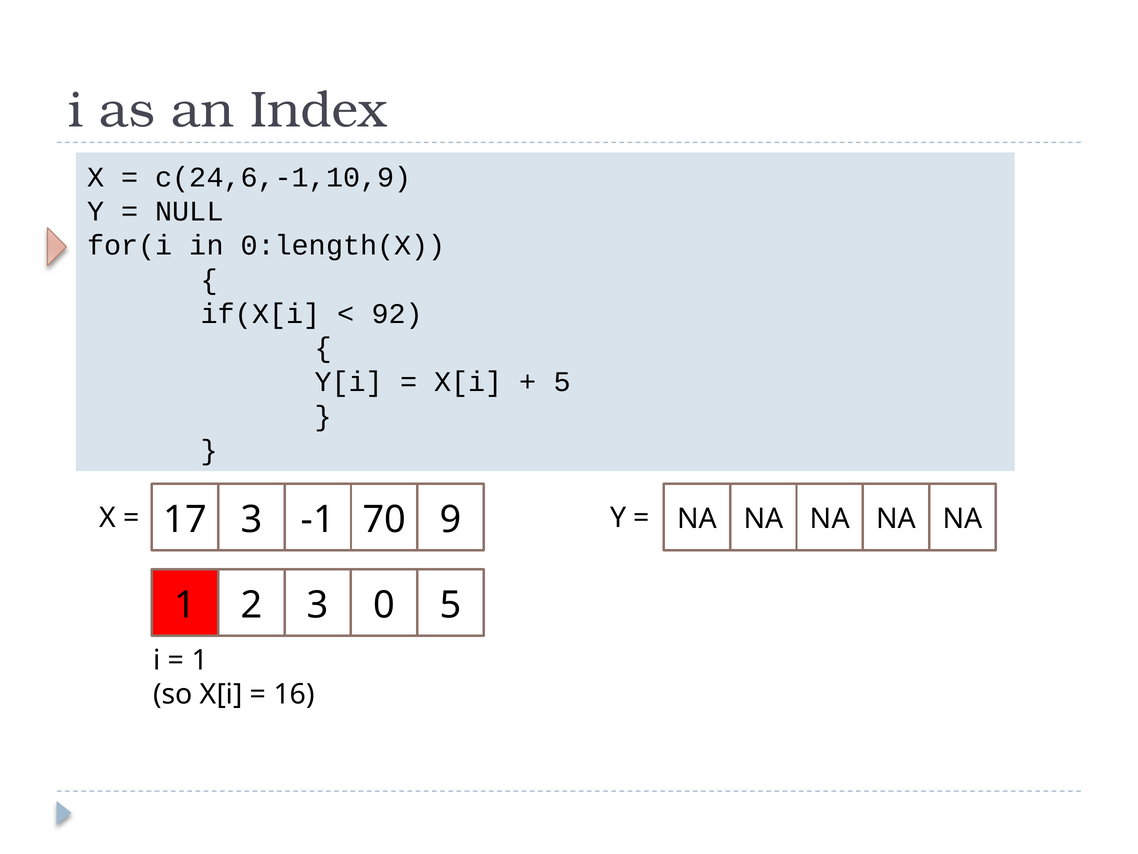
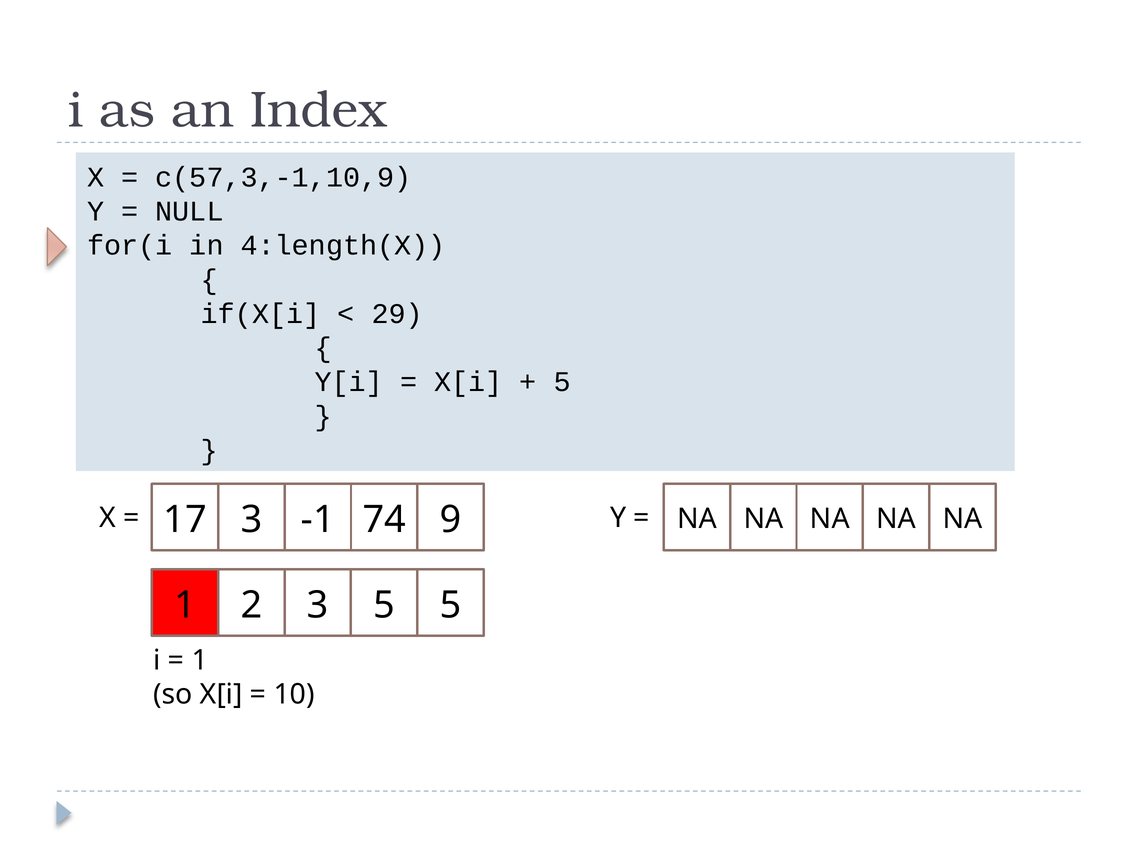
c(24,6,-1,10,9: c(24,6,-1,10,9 -> c(57,3,-1,10,9
0:length(X: 0:length(X -> 4:length(X
92: 92 -> 29
70: 70 -> 74
3 0: 0 -> 5
16: 16 -> 10
